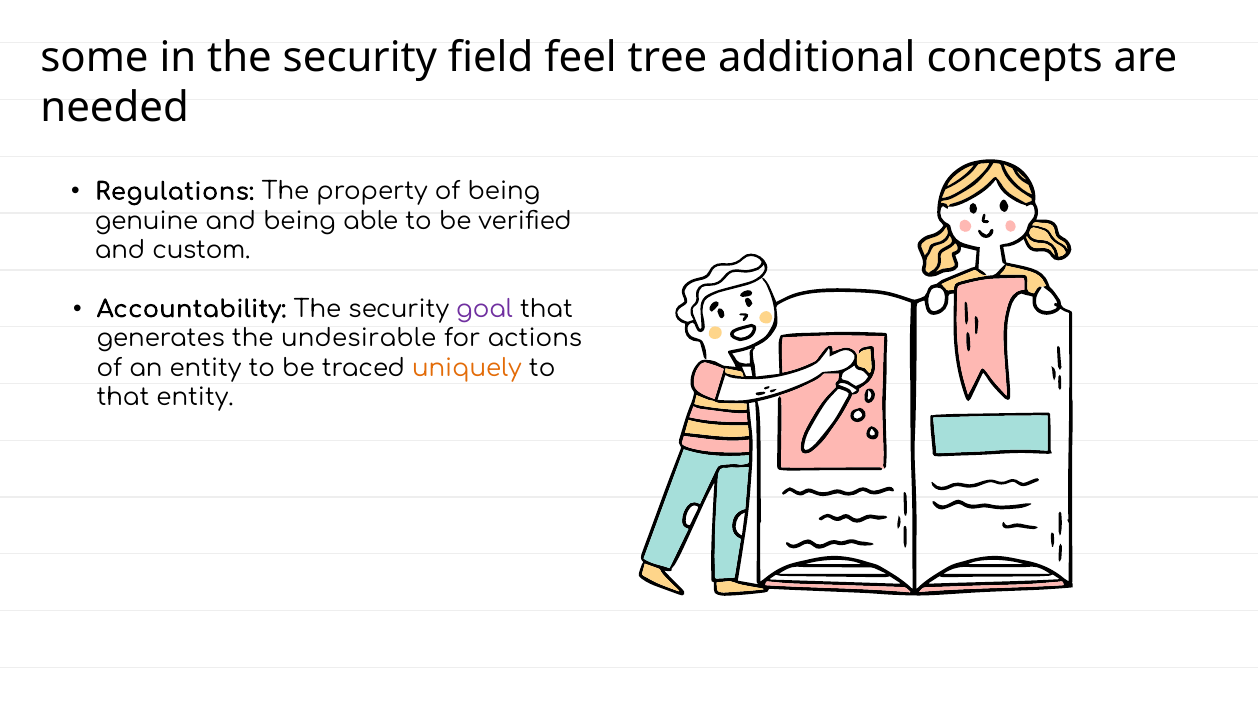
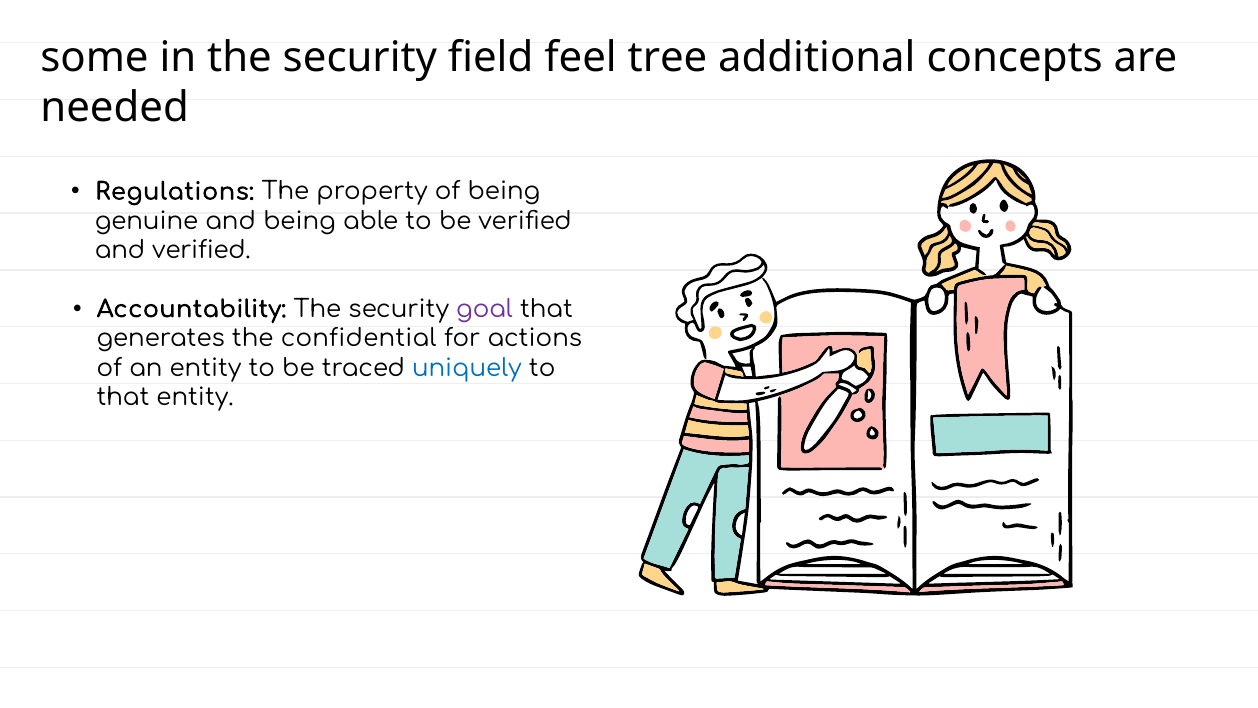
and custom: custom -> verified
undesirable: undesirable -> confidential
uniquely colour: orange -> blue
